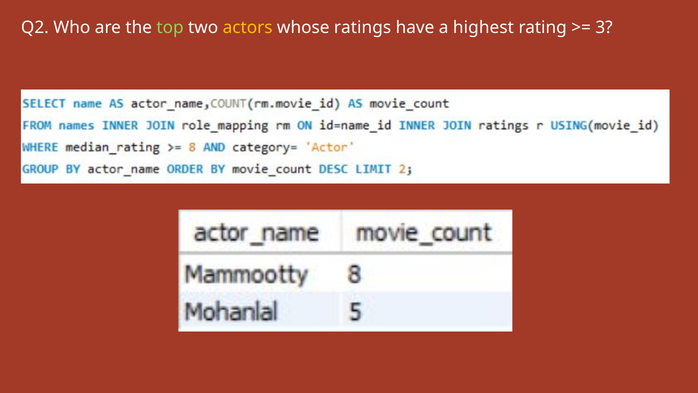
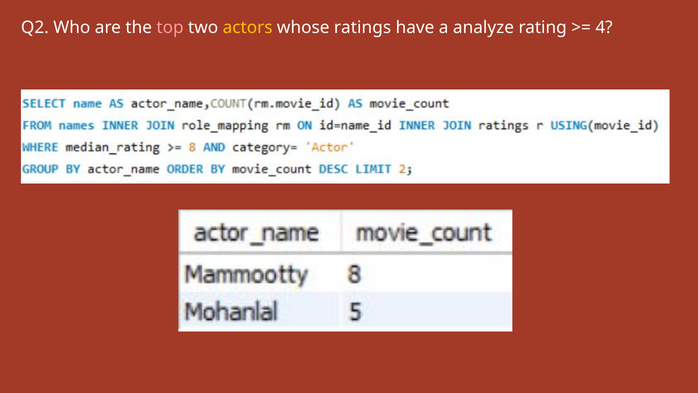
top colour: light green -> pink
highest: highest -> analyze
3: 3 -> 4
